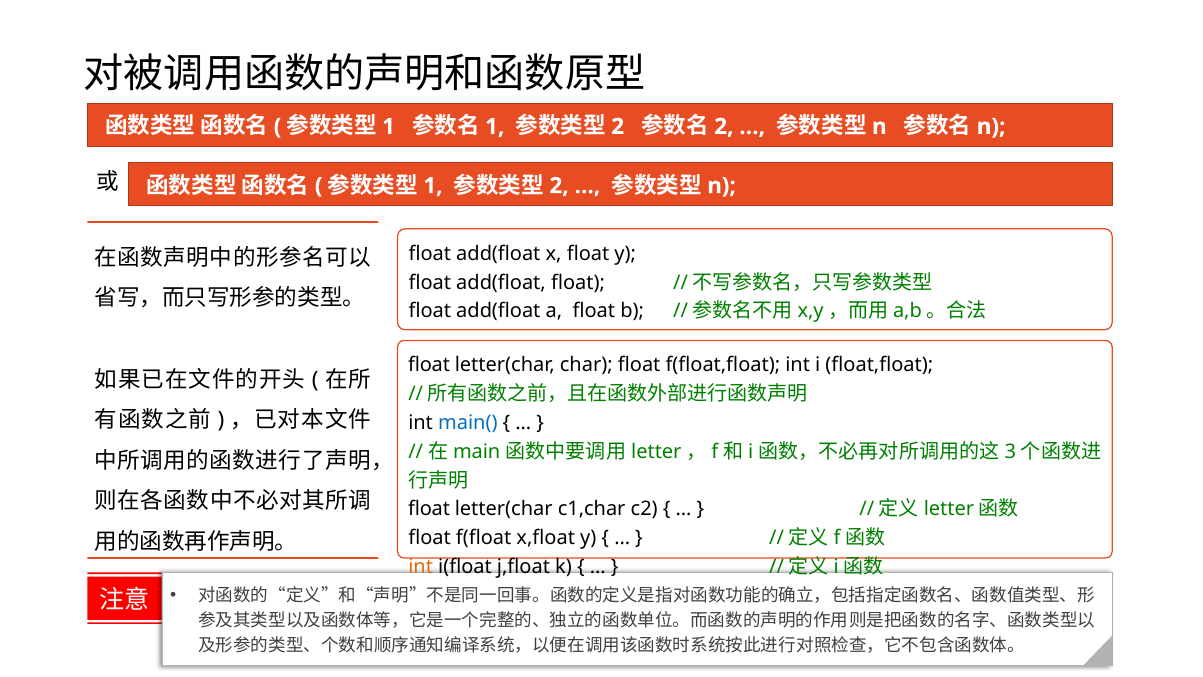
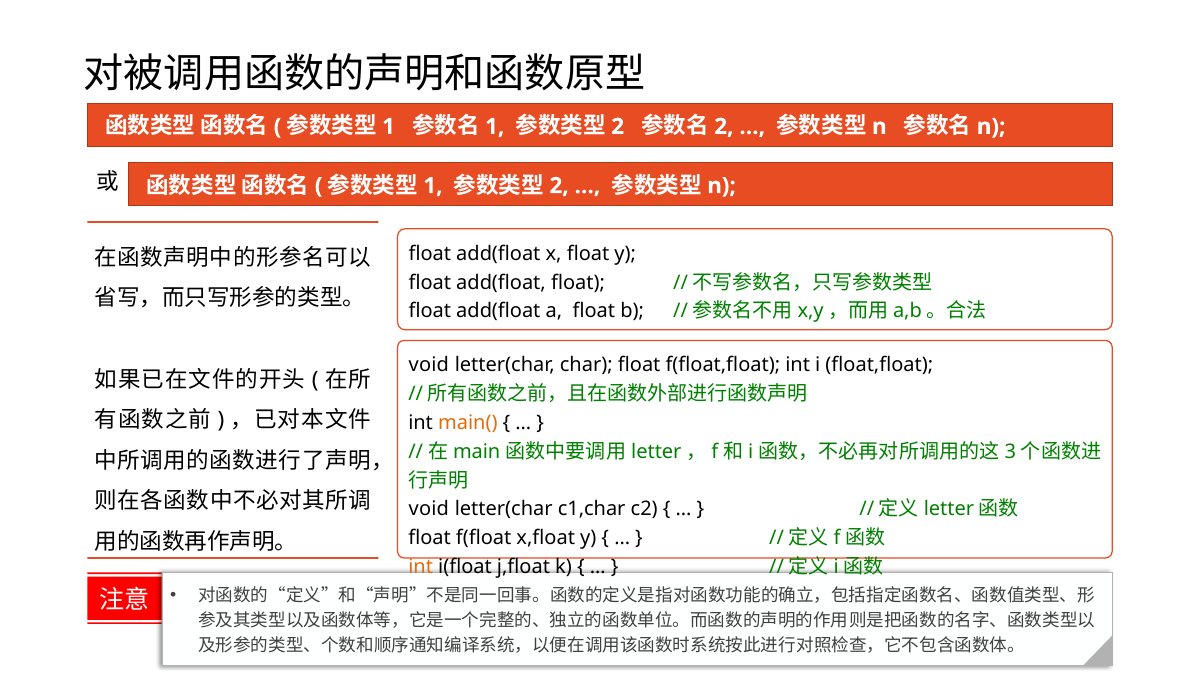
float at (429, 365): float -> void
main( colour: blue -> orange
float at (429, 509): float -> void
